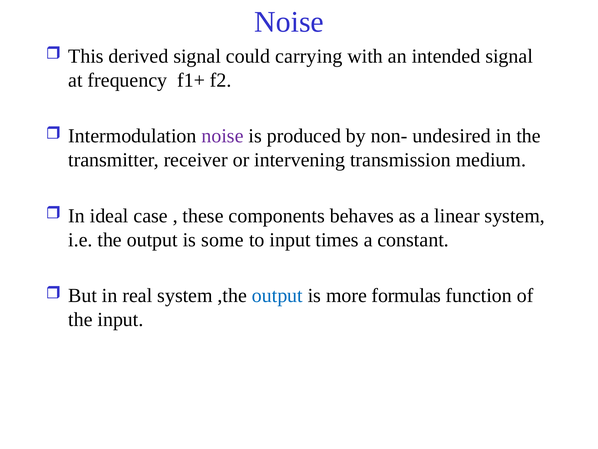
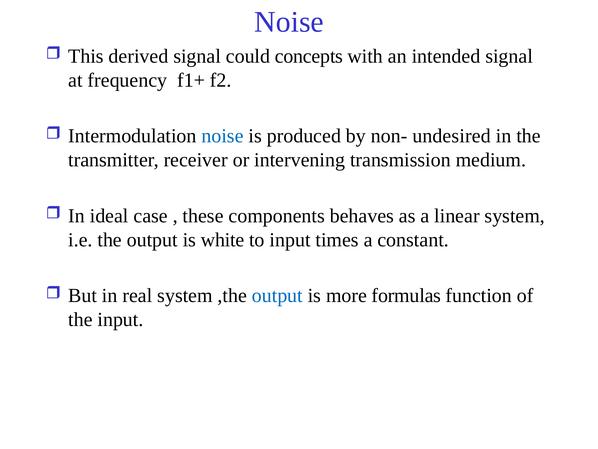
carrying: carrying -> concepts
noise at (223, 136) colour: purple -> blue
some: some -> white
